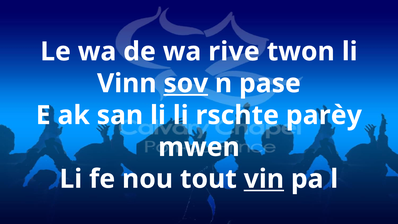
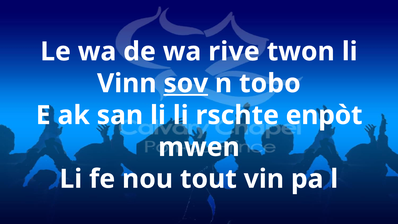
pase: pase -> tobo
parèy: parèy -> enpòt
vin underline: present -> none
